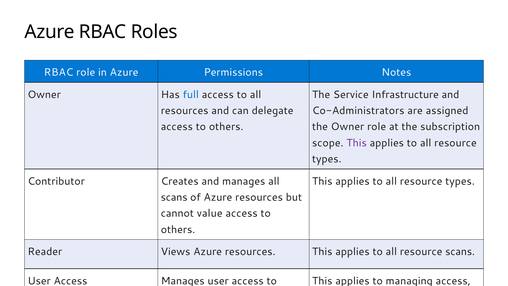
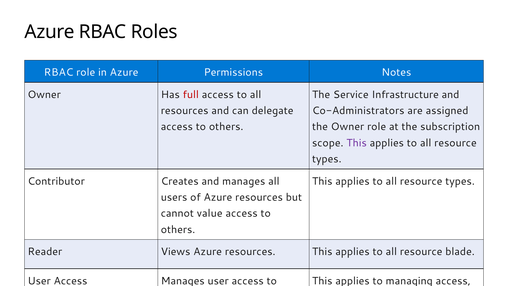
full colour: blue -> red
scans at (174, 197): scans -> users
resource scans: scans -> blade
